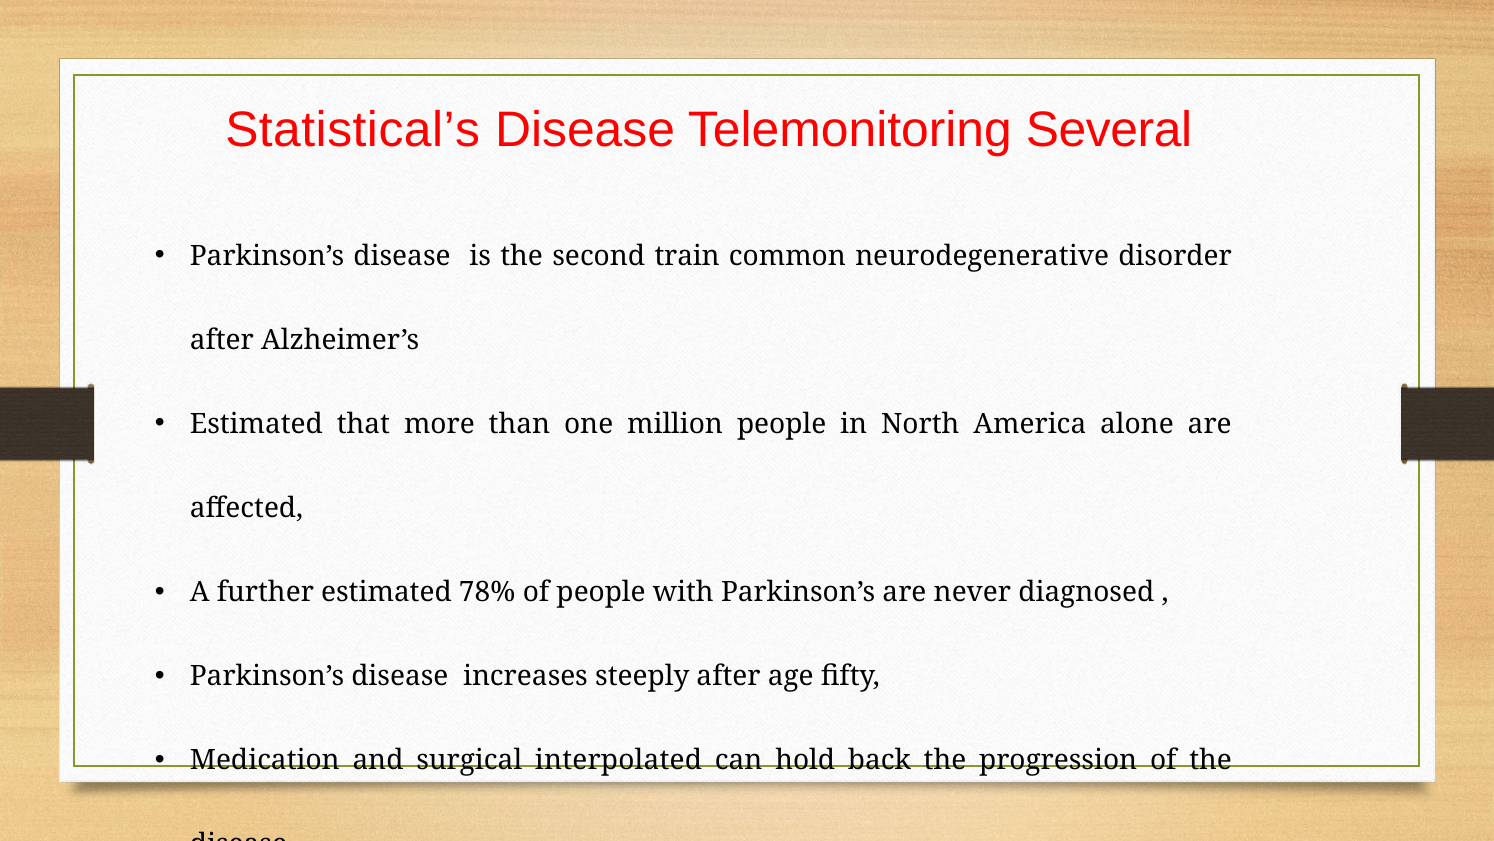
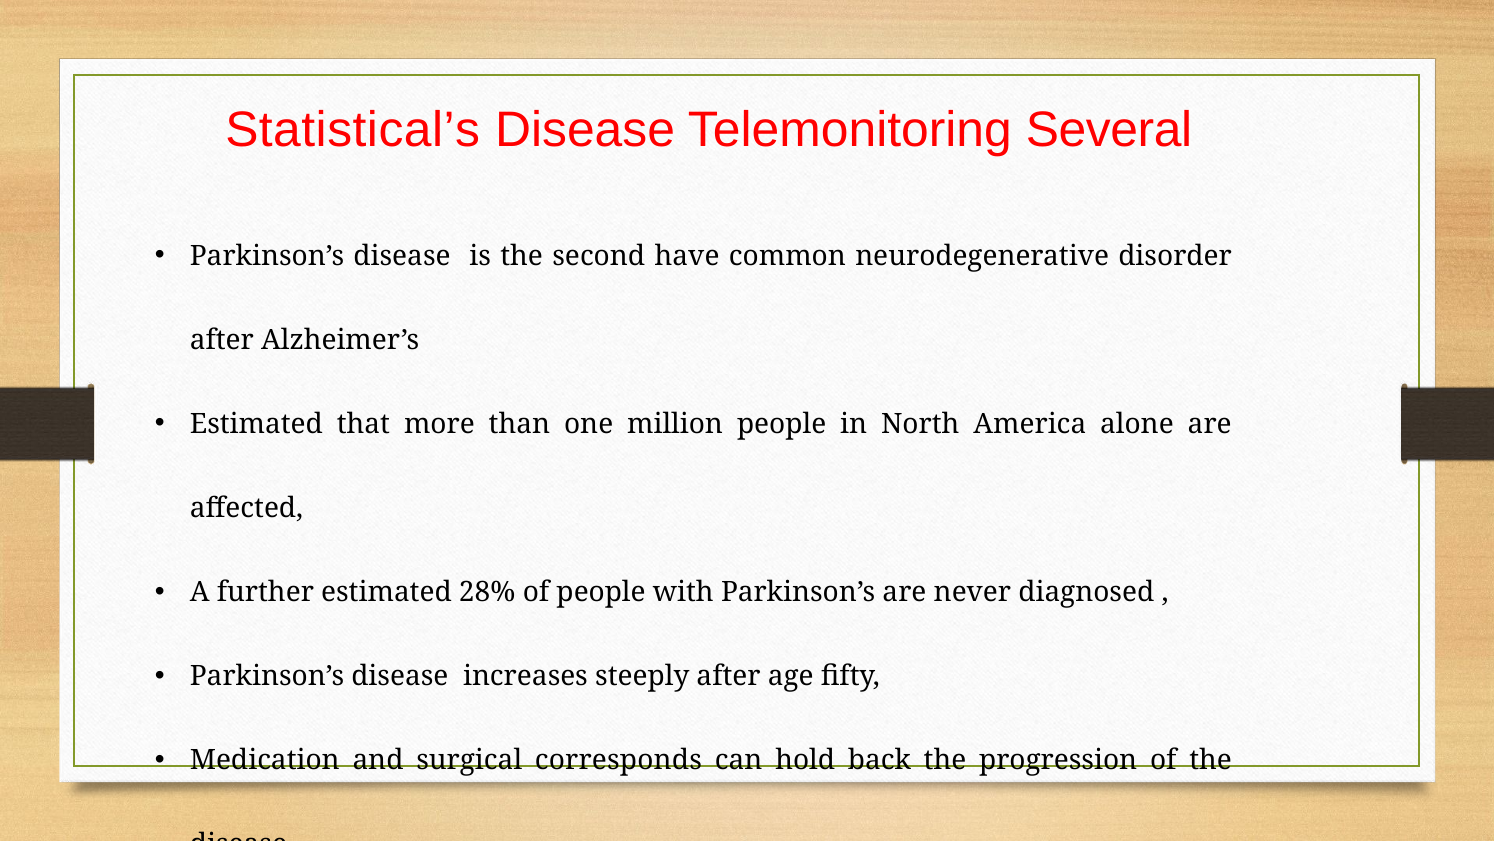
train: train -> have
78%: 78% -> 28%
interpolated: interpolated -> corresponds
